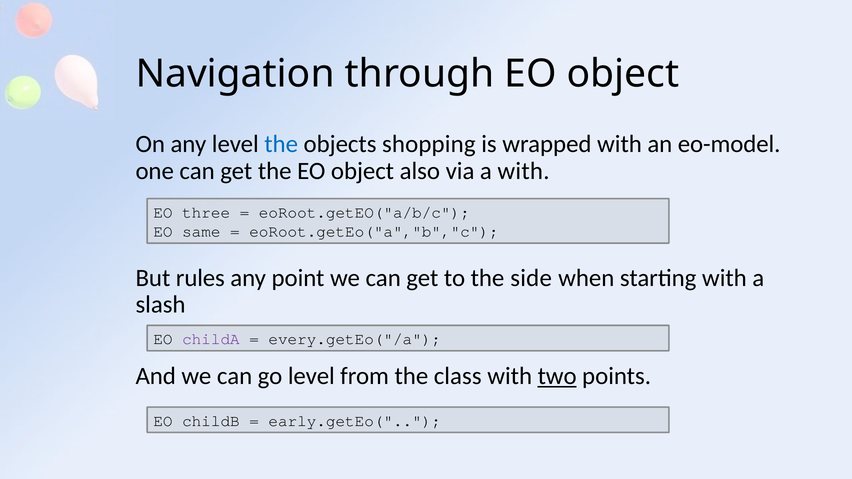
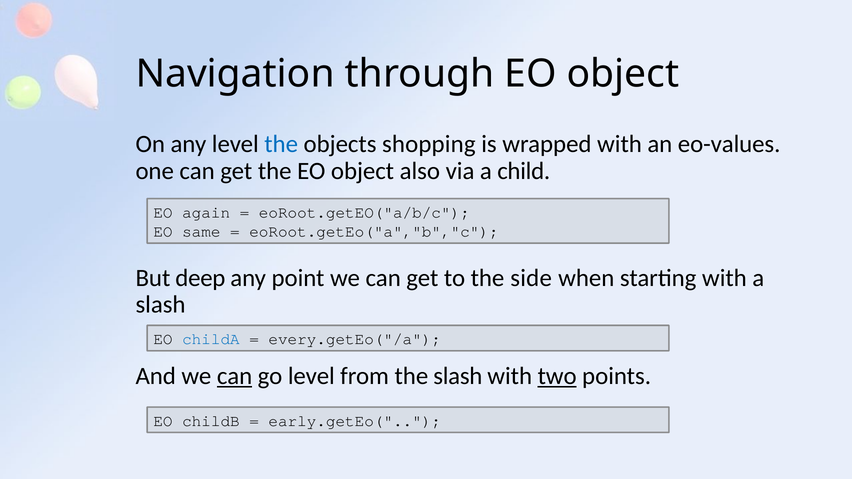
eo-model: eo-model -> eo-values
a with: with -> child
three: three -> again
rules: rules -> deep
childA colour: purple -> blue
can at (235, 376) underline: none -> present
the class: class -> slash
